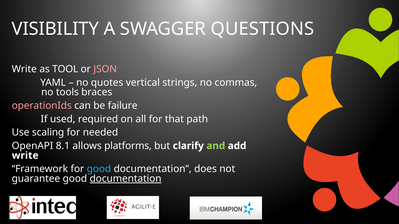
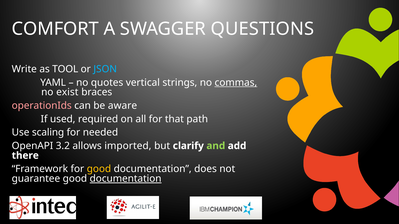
VISIBILITY: VISIBILITY -> COMFORT
JSON colour: pink -> light blue
commas underline: none -> present
tools: tools -> exist
failure: failure -> aware
8.1: 8.1 -> 3.2
platforms: platforms -> imported
write at (25, 156): write -> there
good at (99, 169) colour: light blue -> yellow
